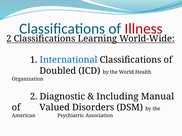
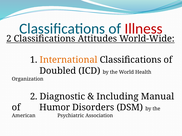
Learning: Learning -> Attitudes
International colour: blue -> orange
Valued: Valued -> Humor
